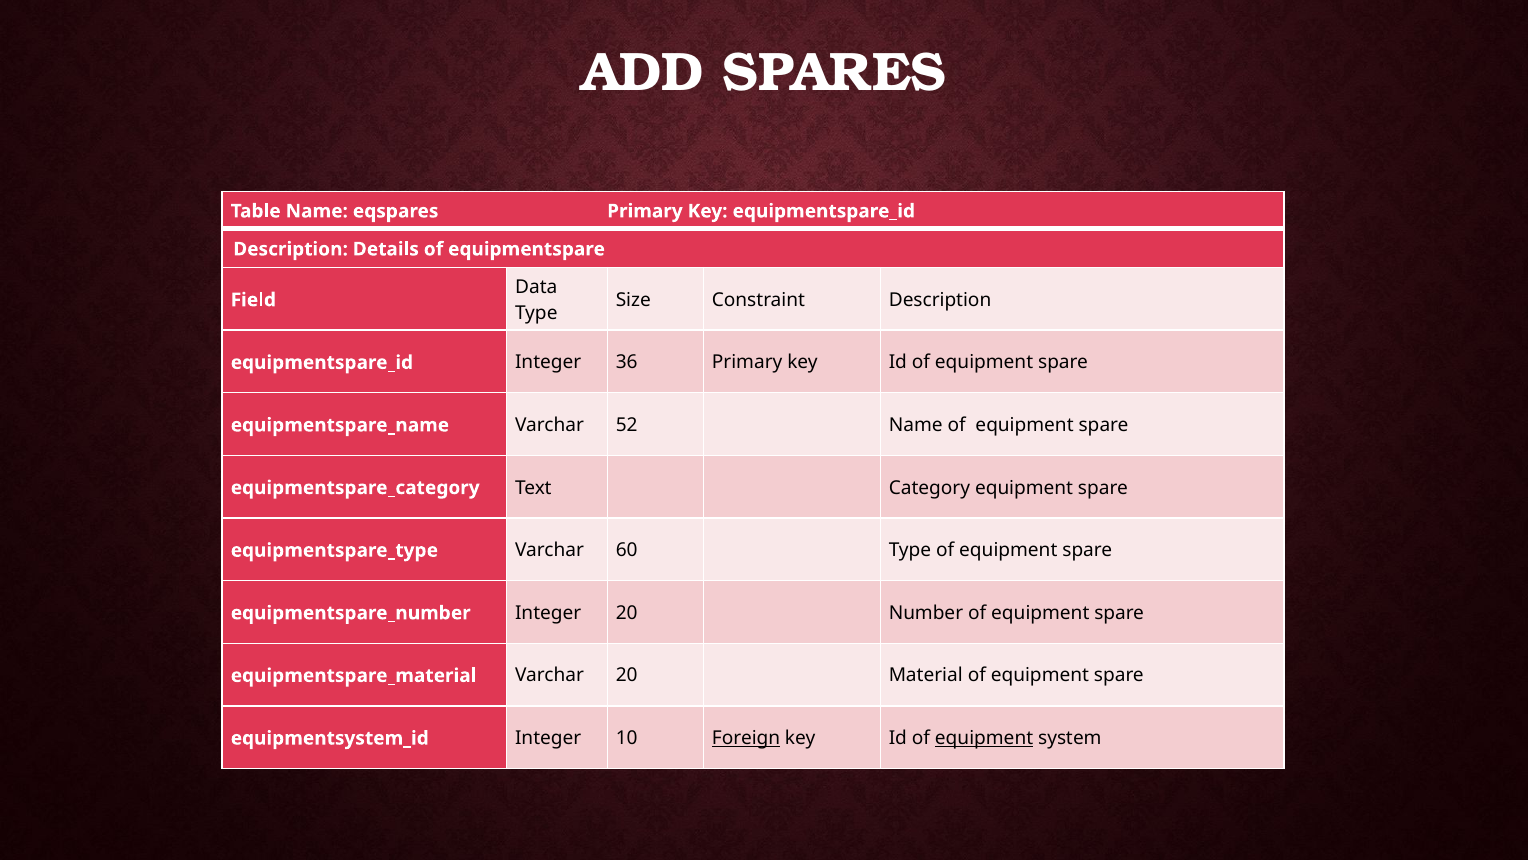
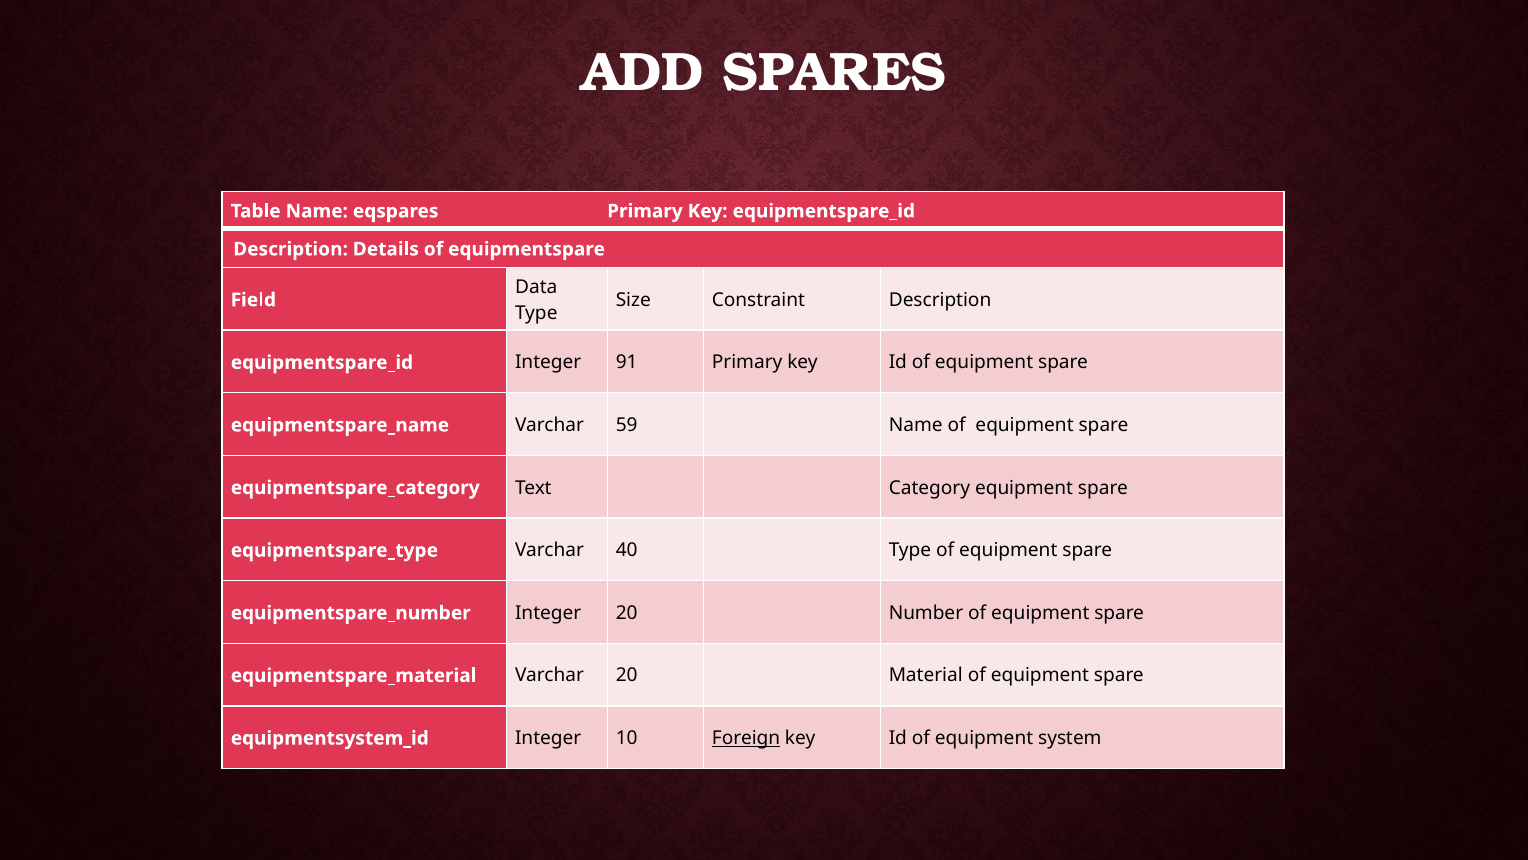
36: 36 -> 91
52: 52 -> 59
60: 60 -> 40
equipment at (984, 738) underline: present -> none
